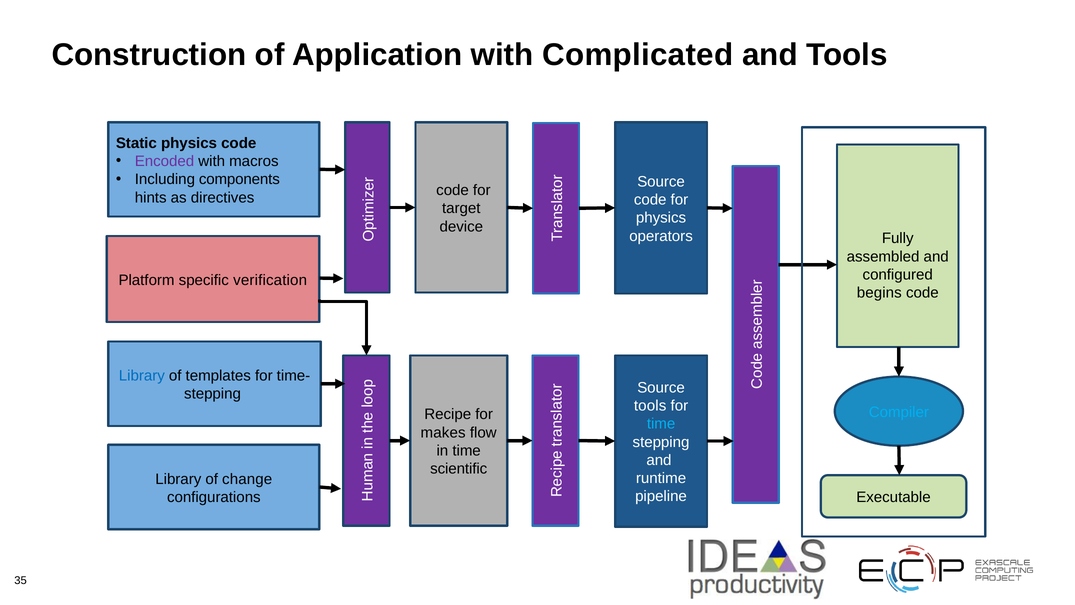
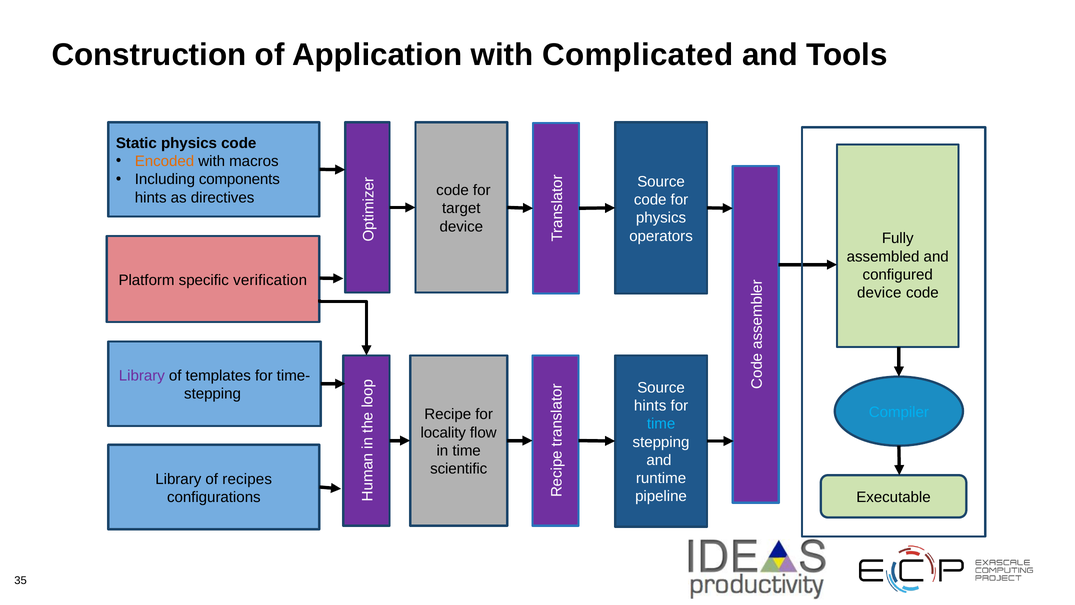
Encoded colour: purple -> orange
begins at (879, 293): begins -> device
Library at (142, 376) colour: blue -> purple
tools at (650, 406): tools -> hints
makes: makes -> locality
change: change -> recipes
